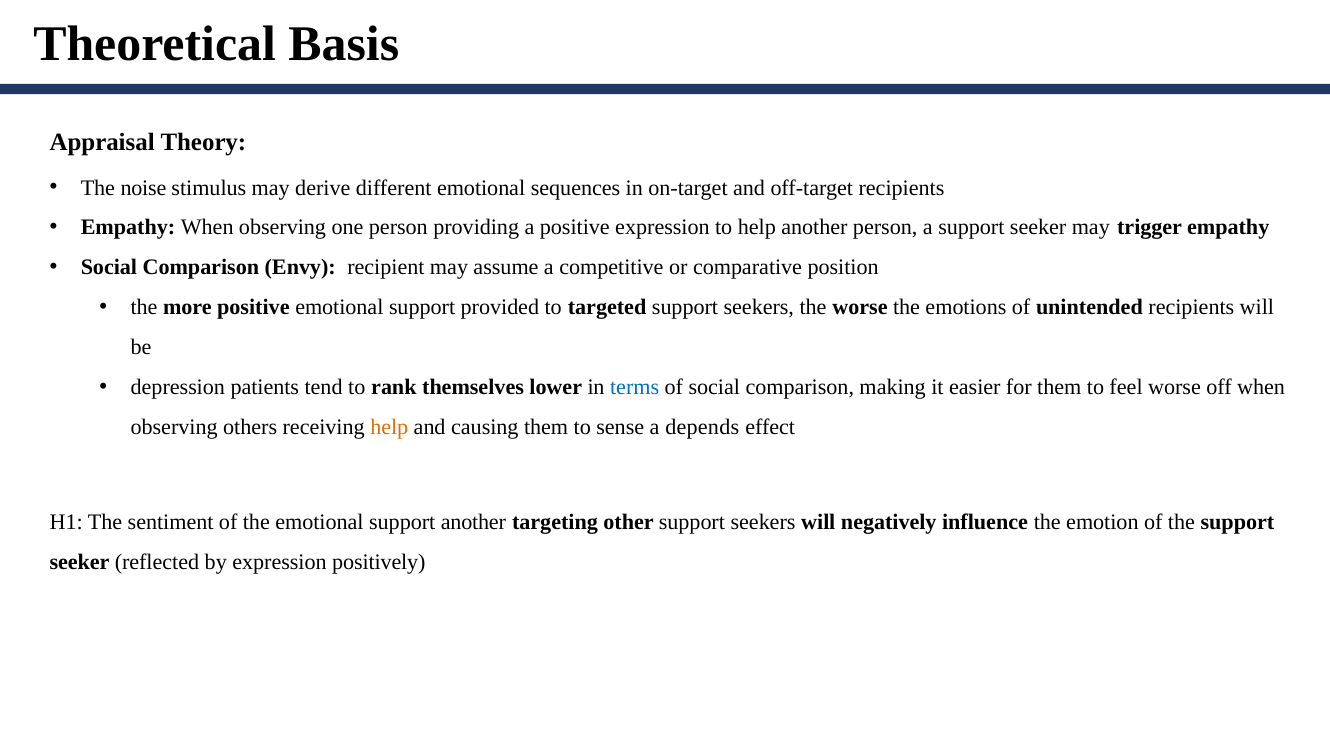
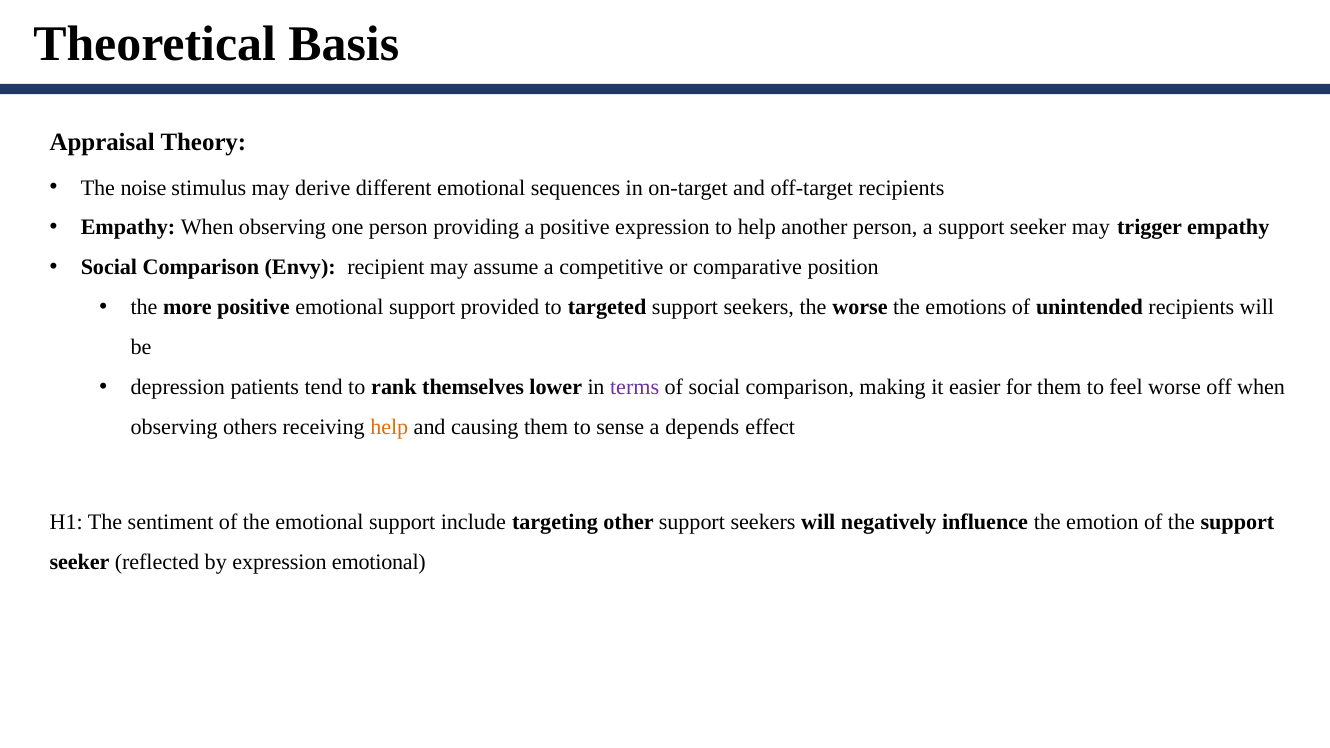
terms colour: blue -> purple
support another: another -> include
expression positively: positively -> emotional
